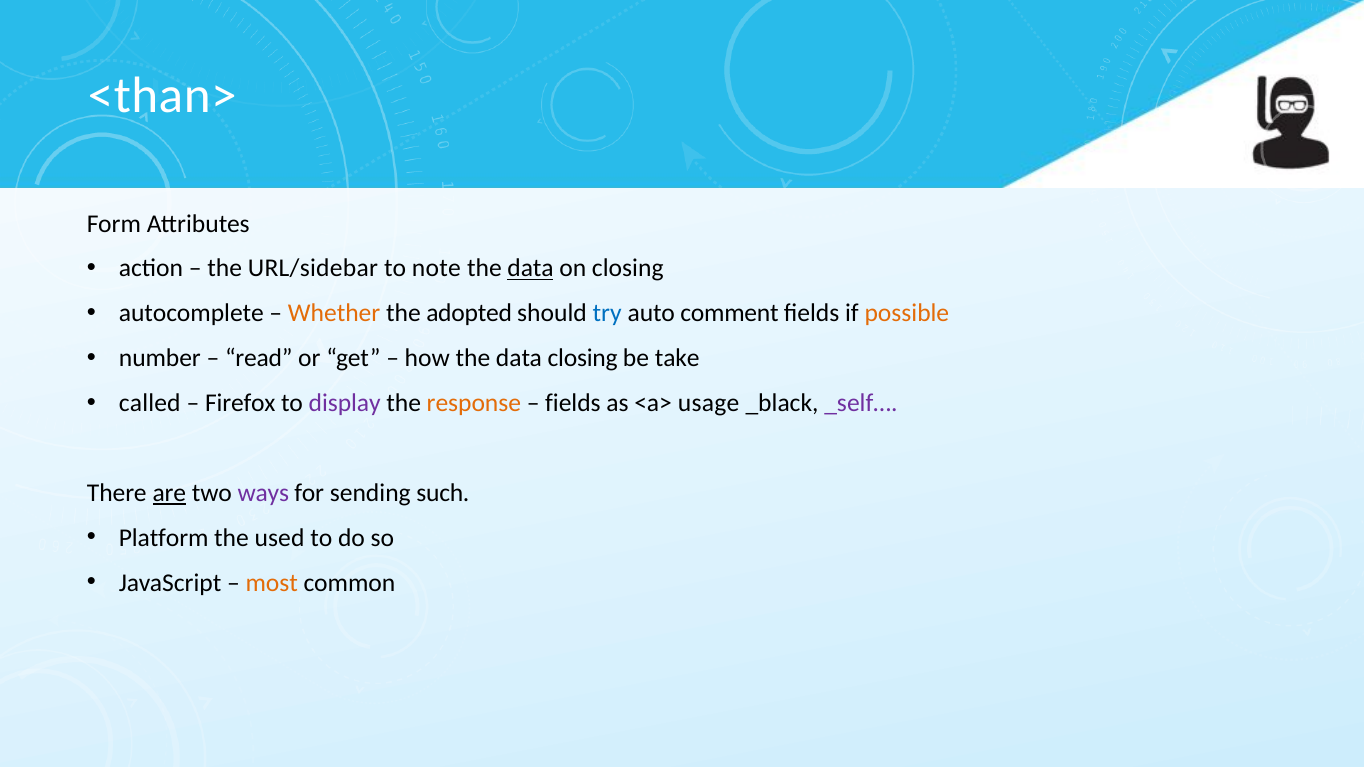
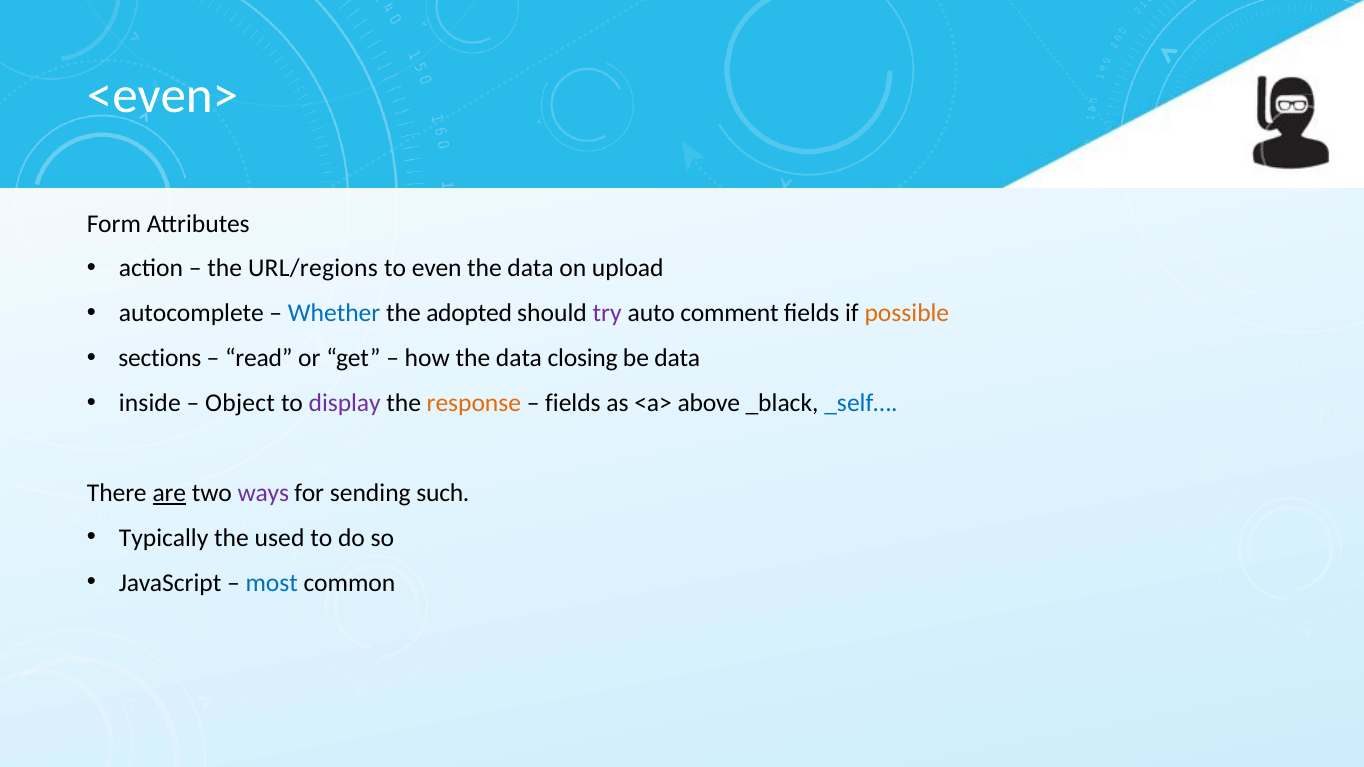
<than>: <than> -> <even>
URL/sidebar: URL/sidebar -> URL/regions
note: note -> even
data at (531, 269) underline: present -> none
on closing: closing -> upload
Whether colour: orange -> blue
try colour: blue -> purple
number: number -> sections
be take: take -> data
called: called -> inside
Firefox: Firefox -> Object
usage: usage -> above
_self… colour: purple -> blue
Platform: Platform -> Typically
most colour: orange -> blue
